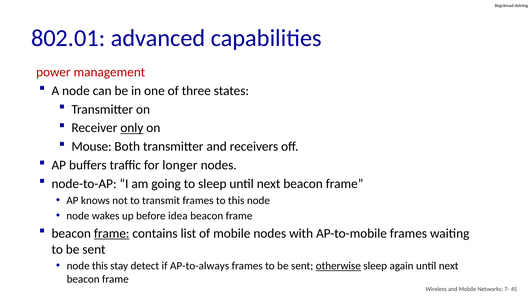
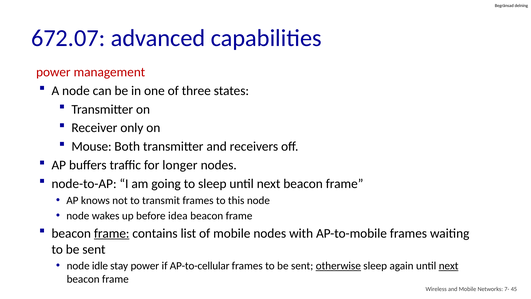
802.01: 802.01 -> 672.07
only underline: present -> none
node this: this -> idle
stay detect: detect -> power
AP-to-always: AP-to-always -> AP-to-cellular
next at (449, 266) underline: none -> present
